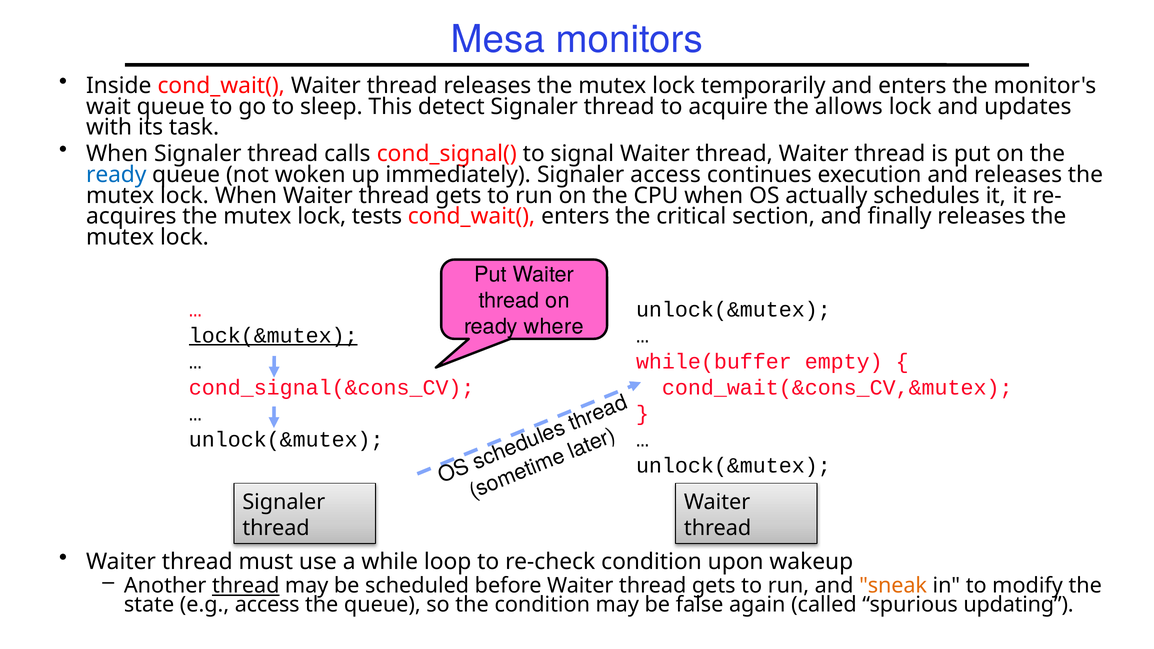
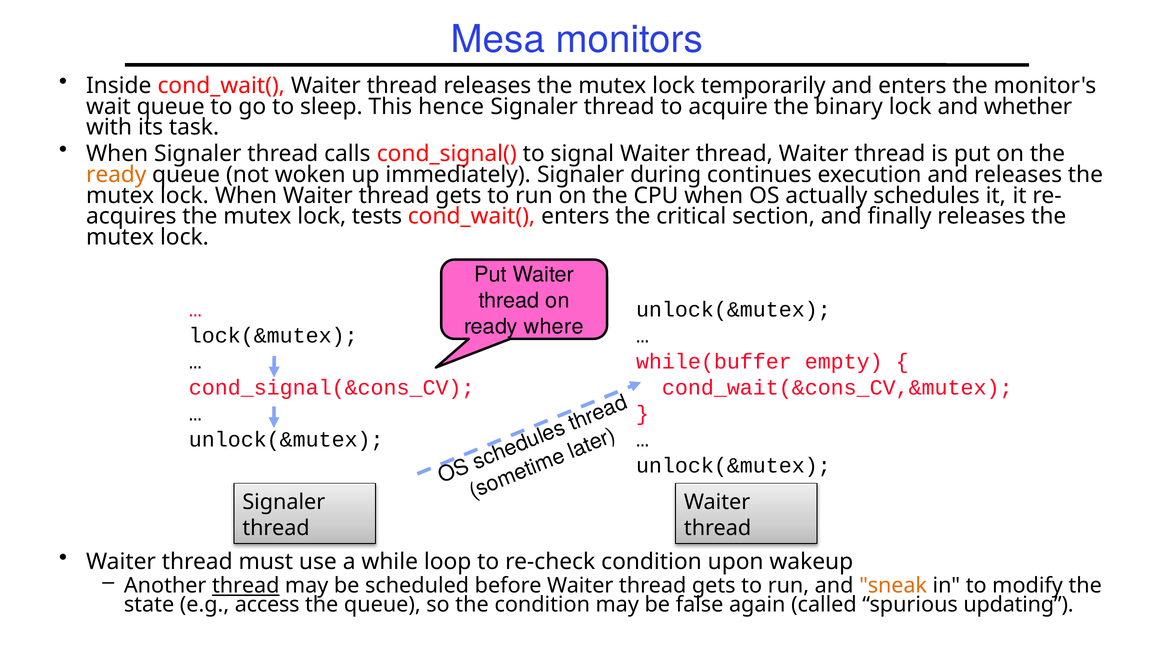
detect: detect -> hence
allows: allows -> binary
updates: updates -> whether
ready at (116, 175) colour: blue -> orange
Signaler access: access -> during
lock(&mutex underline: present -> none
